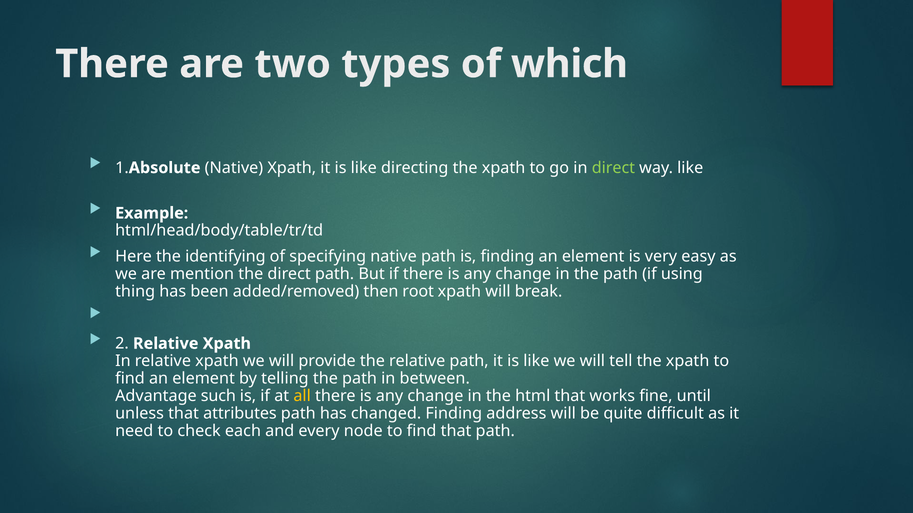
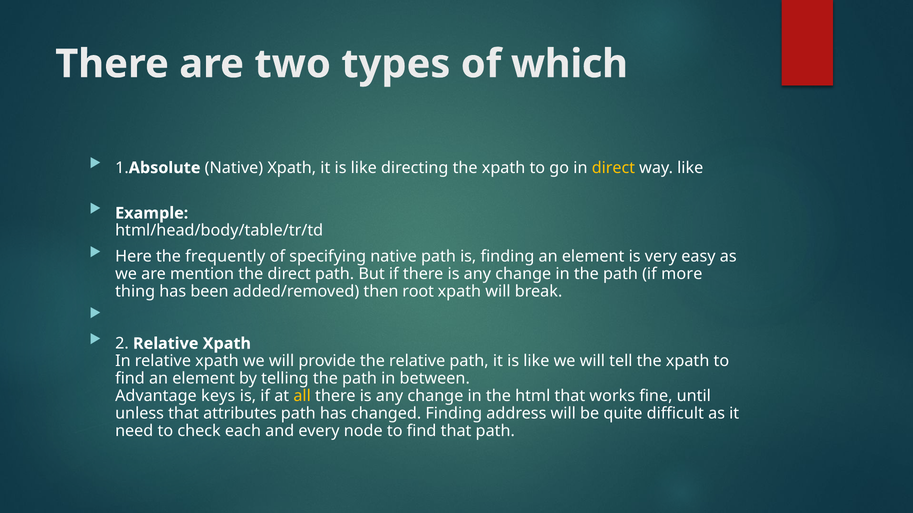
direct at (613, 168) colour: light green -> yellow
identifying: identifying -> frequently
using: using -> more
such: such -> keys
